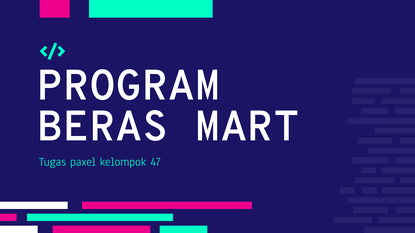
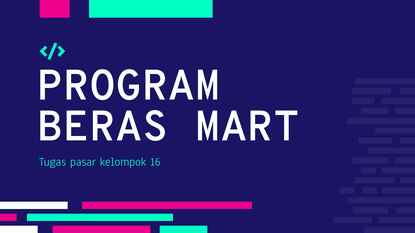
paxel: paxel -> pasar
47: 47 -> 16
